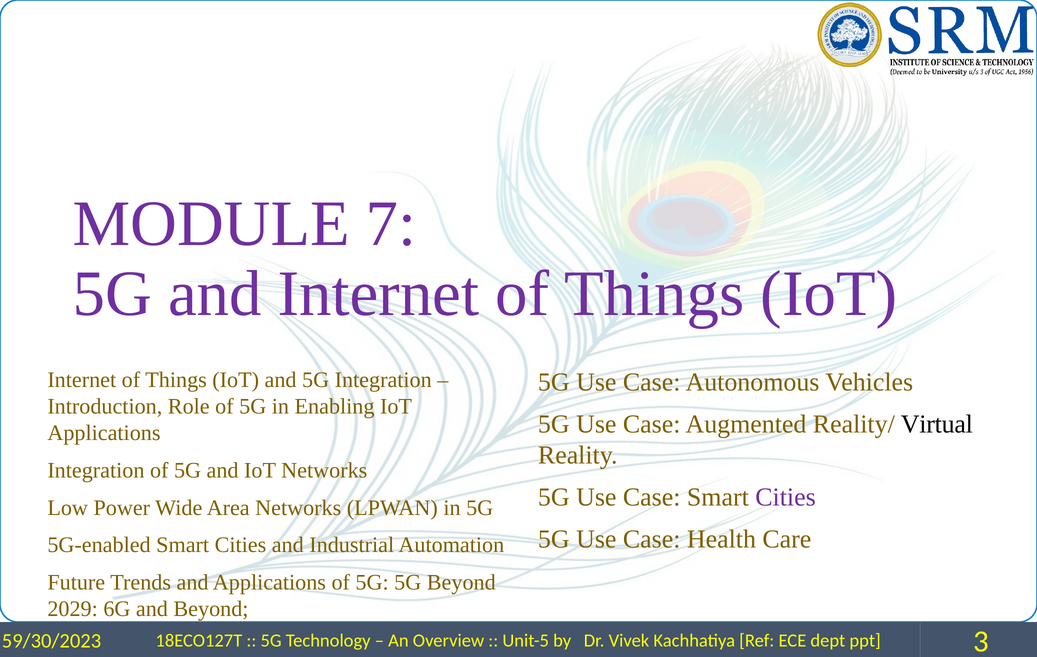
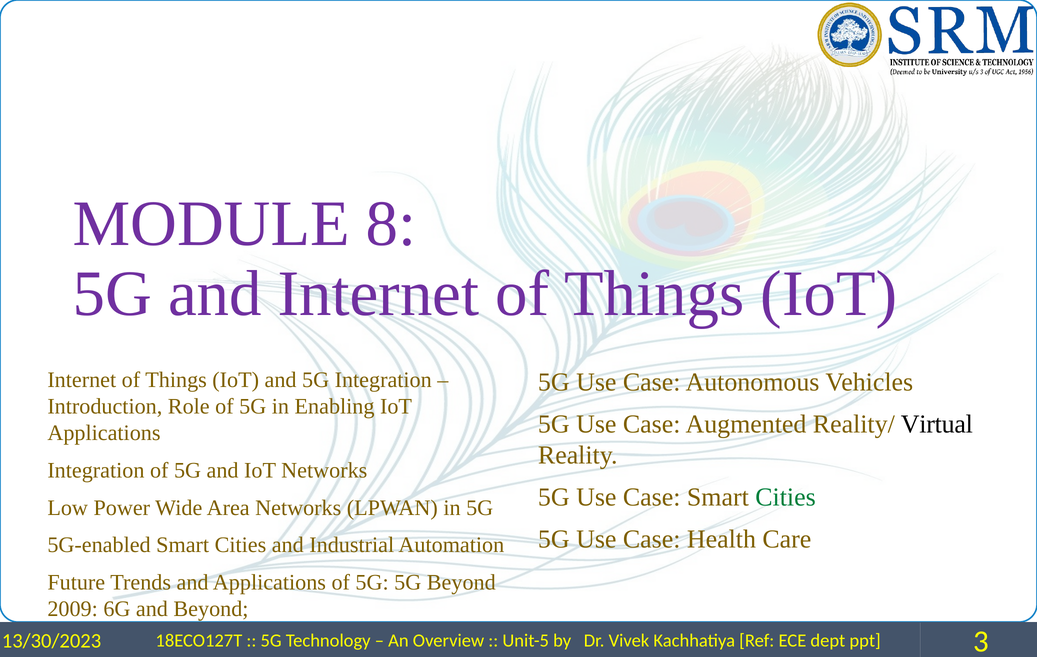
7: 7 -> 8
Cities at (786, 497) colour: purple -> green
2029: 2029 -> 2009
59/30/2023: 59/30/2023 -> 13/30/2023
